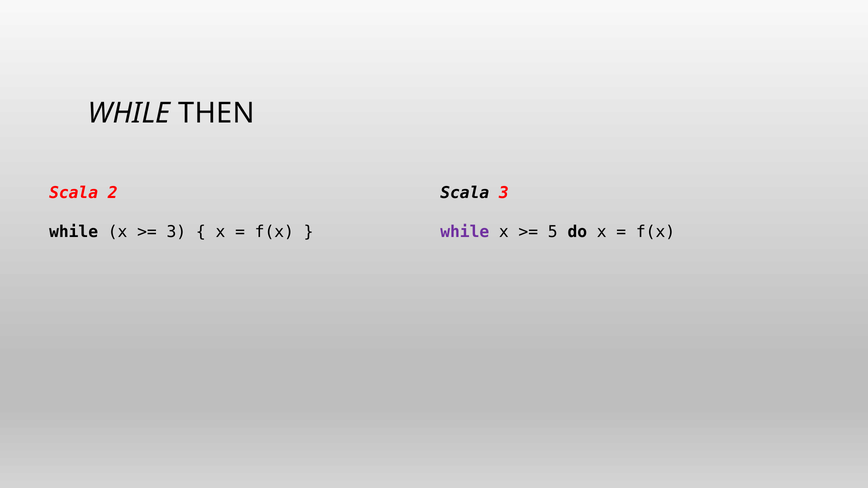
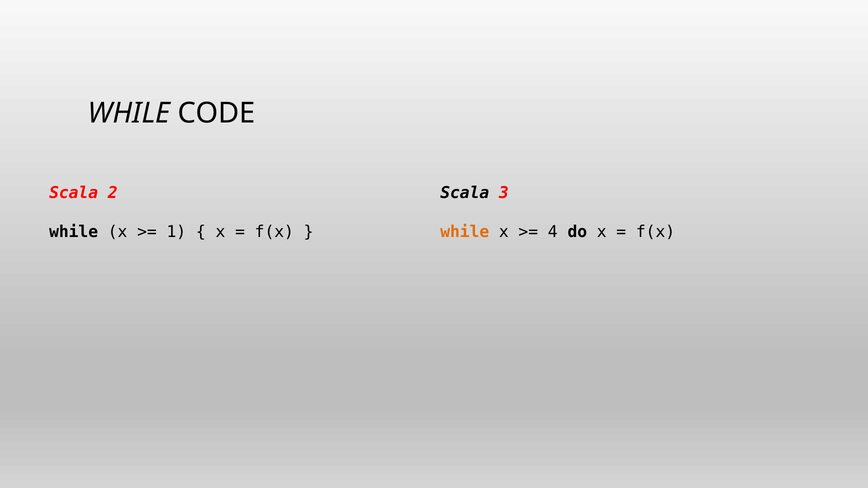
THEN: THEN -> CODE
3 at (176, 232): 3 -> 1
while at (465, 232) colour: purple -> orange
5: 5 -> 4
